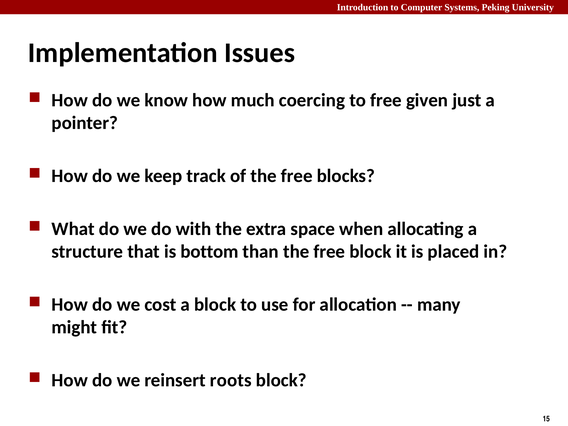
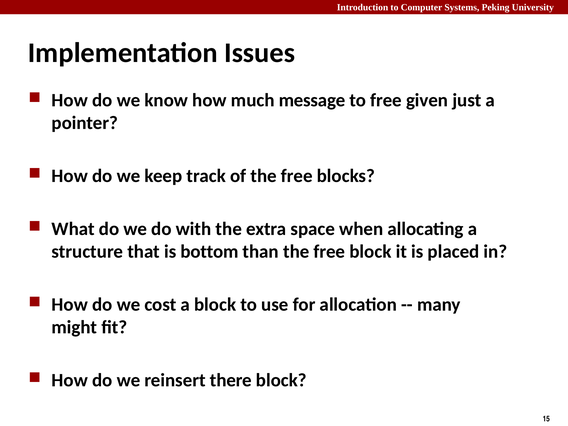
coercing: coercing -> message
roots: roots -> there
